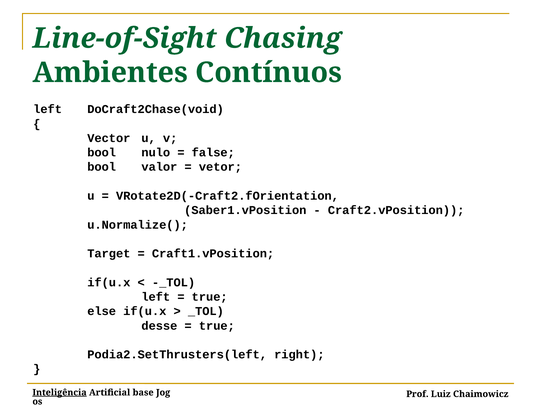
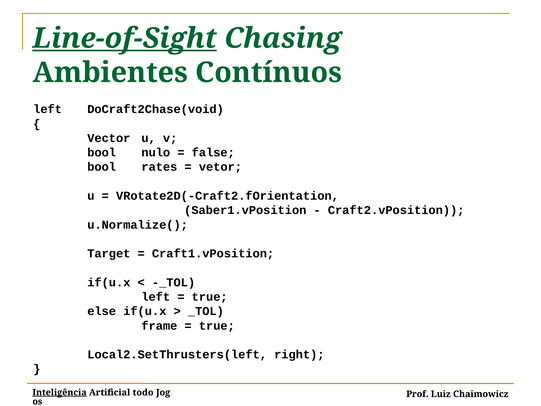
Line-of-Sight underline: none -> present
valor: valor -> rates
desse: desse -> frame
Podia2.SetThrusters(left: Podia2.SetThrusters(left -> Local2.SetThrusters(left
base: base -> todo
